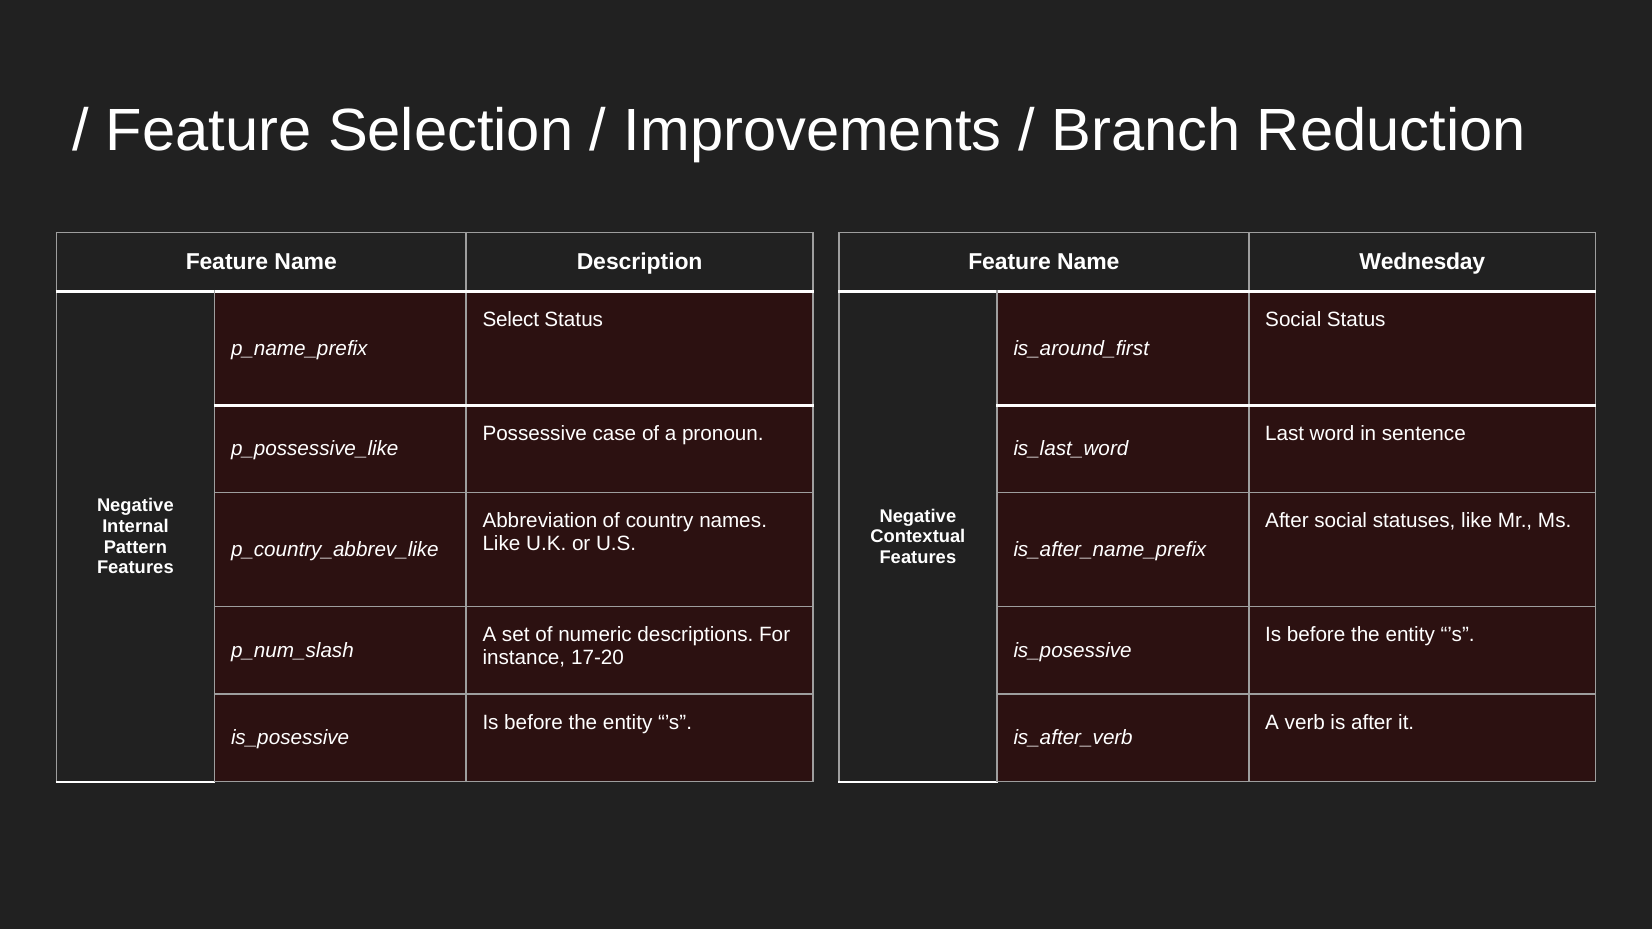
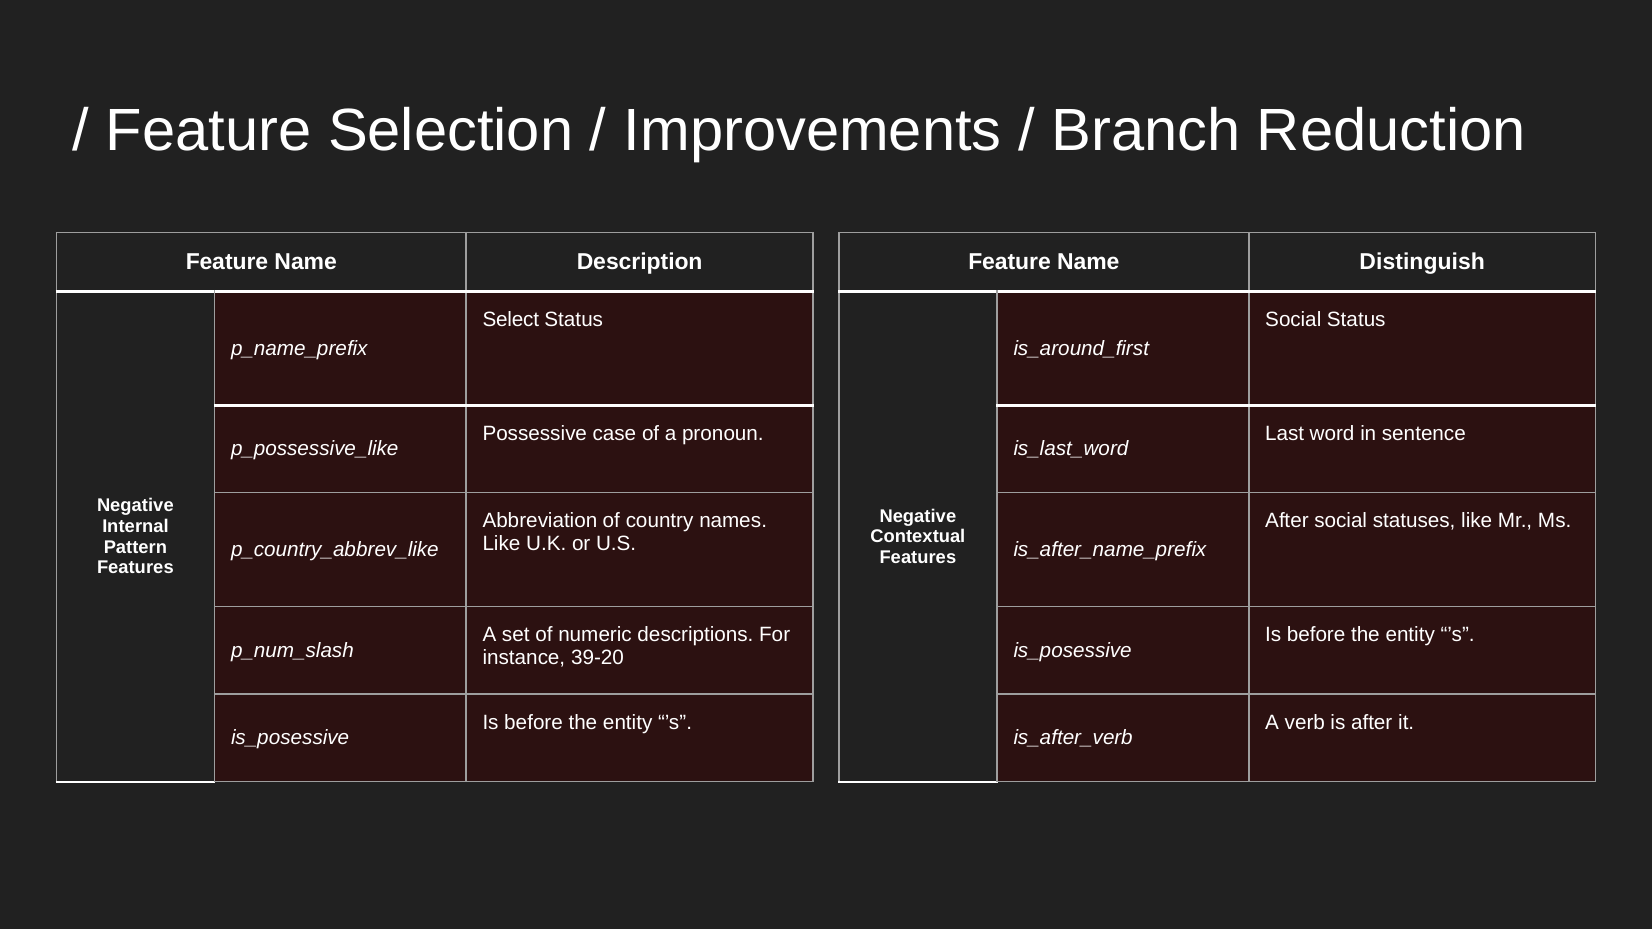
Wednesday: Wednesday -> Distinguish
17-20: 17-20 -> 39-20
